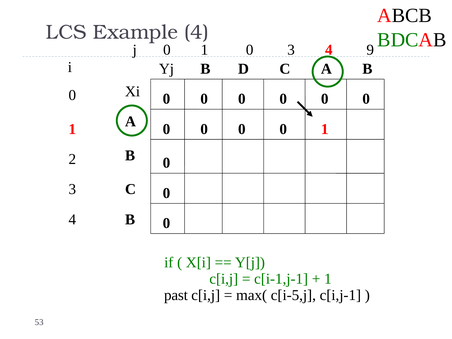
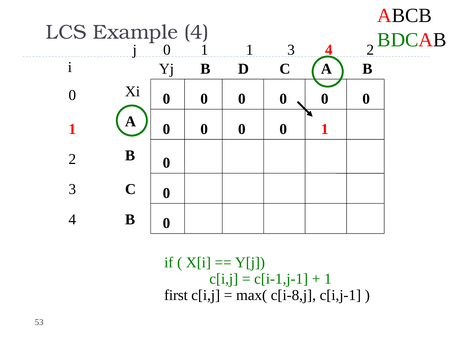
1 0: 0 -> 1
9 at (370, 50): 9 -> 2
past: past -> first
c[i-5,j: c[i-5,j -> c[i-8,j
